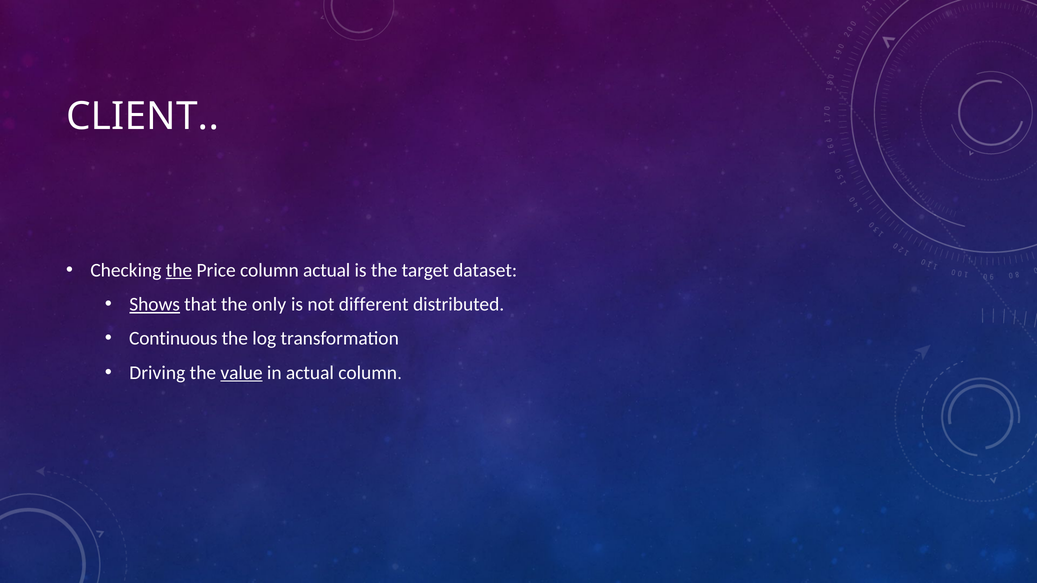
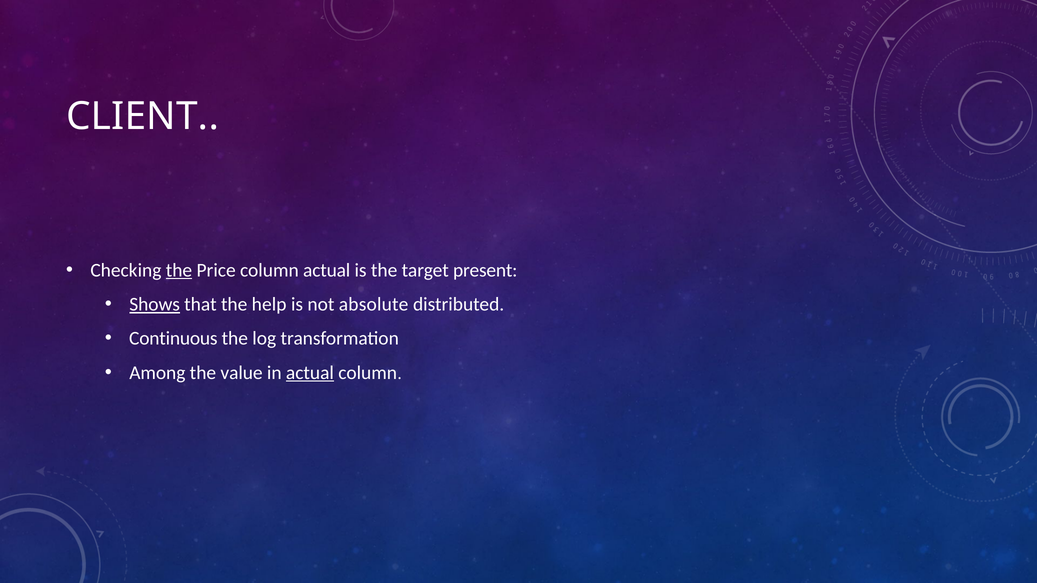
dataset: dataset -> present
only: only -> help
different: different -> absolute
Driving: Driving -> Among
value underline: present -> none
actual at (310, 373) underline: none -> present
